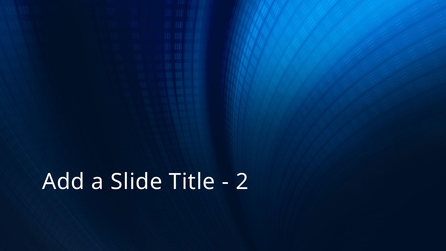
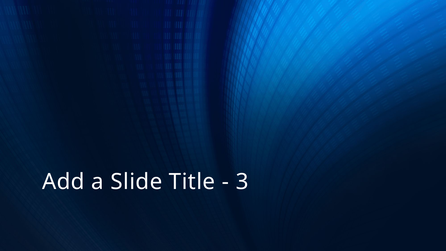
2: 2 -> 3
